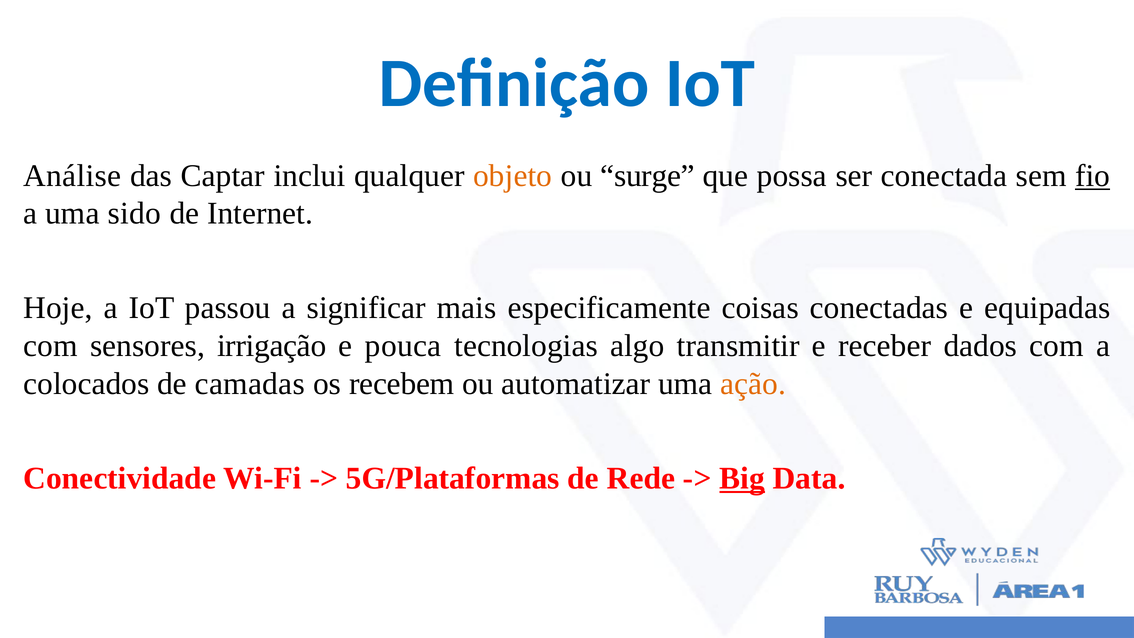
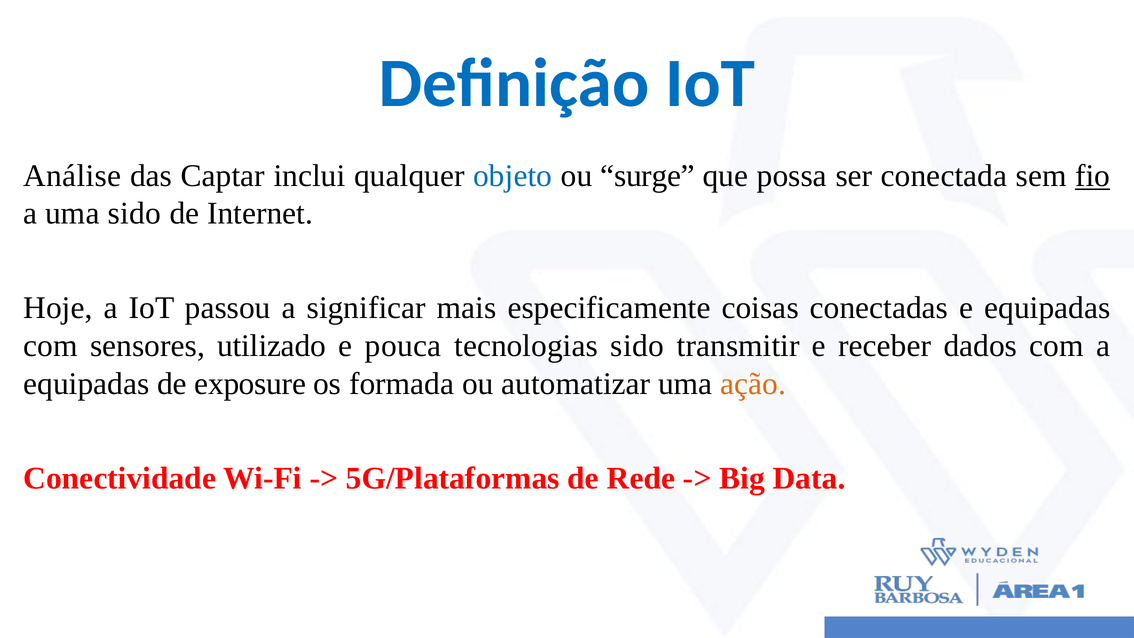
objeto colour: orange -> blue
irrigação: irrigação -> utilizado
tecnologias algo: algo -> sido
colocados at (86, 384): colocados -> equipadas
camadas: camadas -> exposure
recebem: recebem -> formada
Big underline: present -> none
